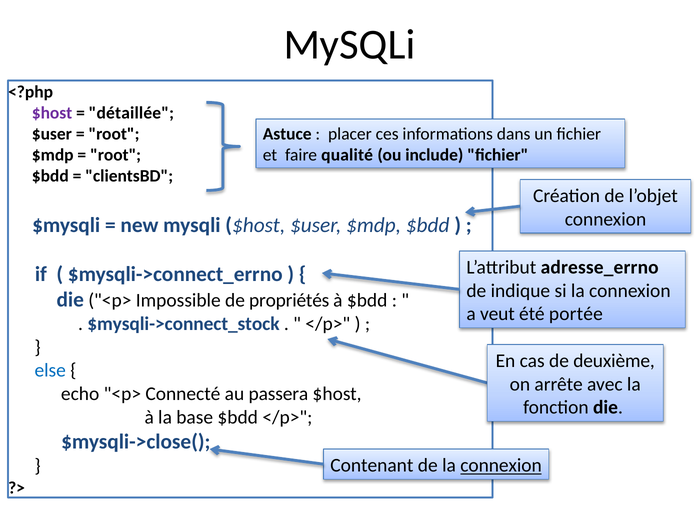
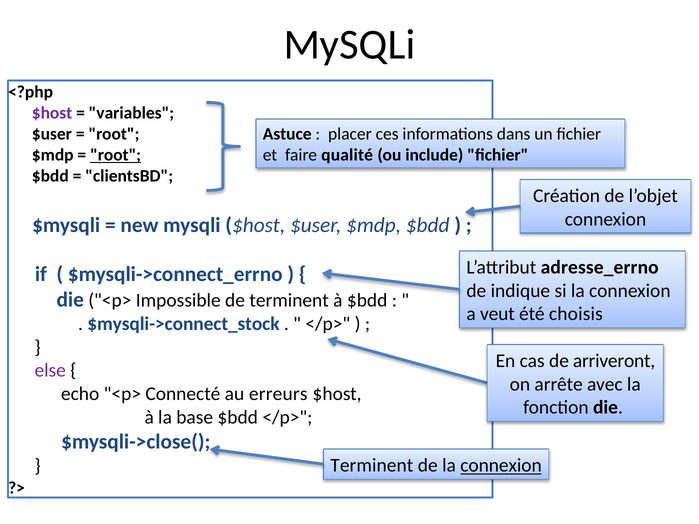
détaillée: détaillée -> variables
root at (116, 155) underline: none -> present
de propriétés: propriétés -> terminent
portée: portée -> choisis
deuxième: deuxième -> arriveront
else colour: blue -> purple
passera: passera -> erreurs
Contenant at (372, 466): Contenant -> Terminent
